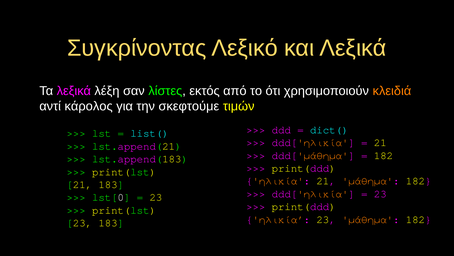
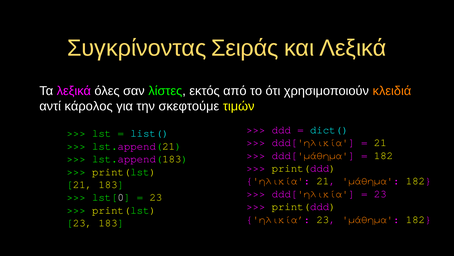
Λεξικό: Λεξικό -> Σειράς
λέξη: λέξη -> όλες
